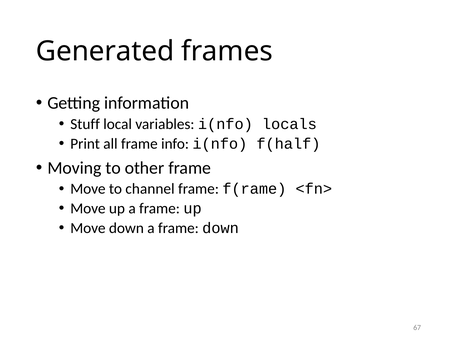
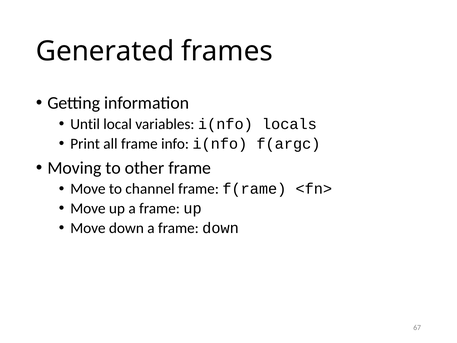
Stuff: Stuff -> Until
f(half: f(half -> f(argc
